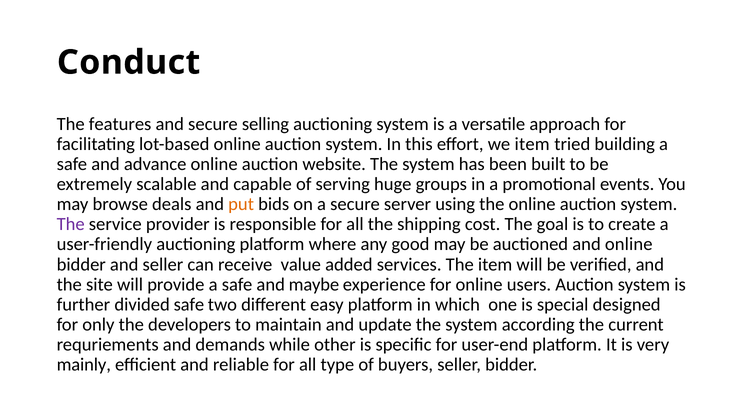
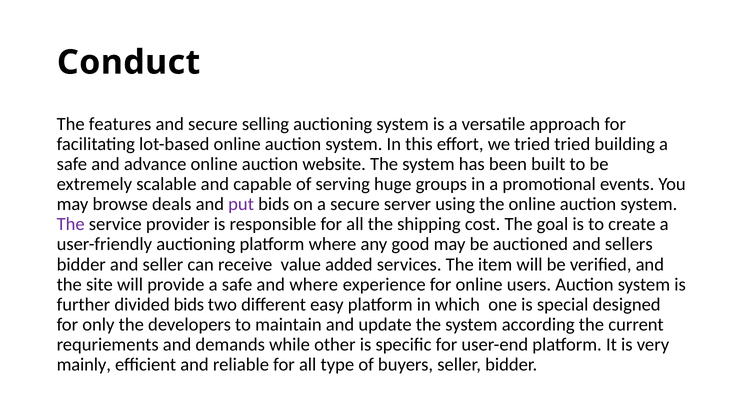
we item: item -> tried
put colour: orange -> purple
and online: online -> sellers
and maybe: maybe -> where
divided safe: safe -> bids
